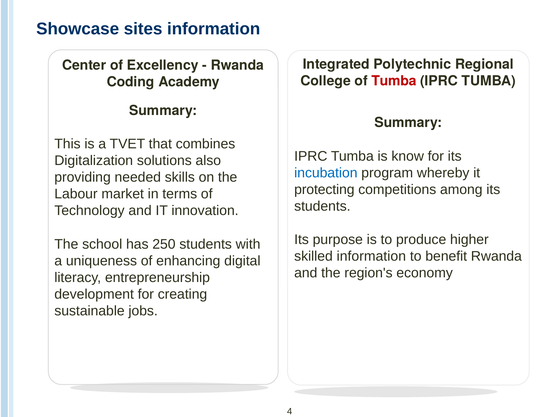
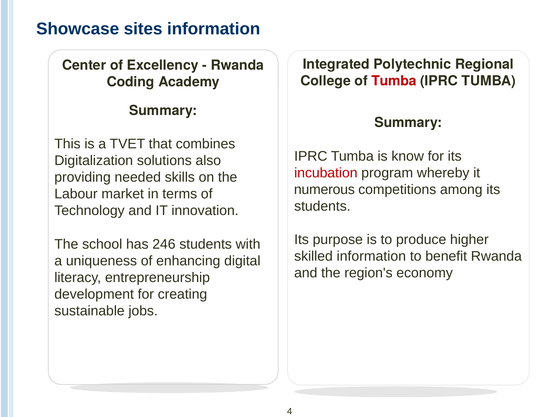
incubation colour: blue -> red
protecting: protecting -> numerous
250: 250 -> 246
